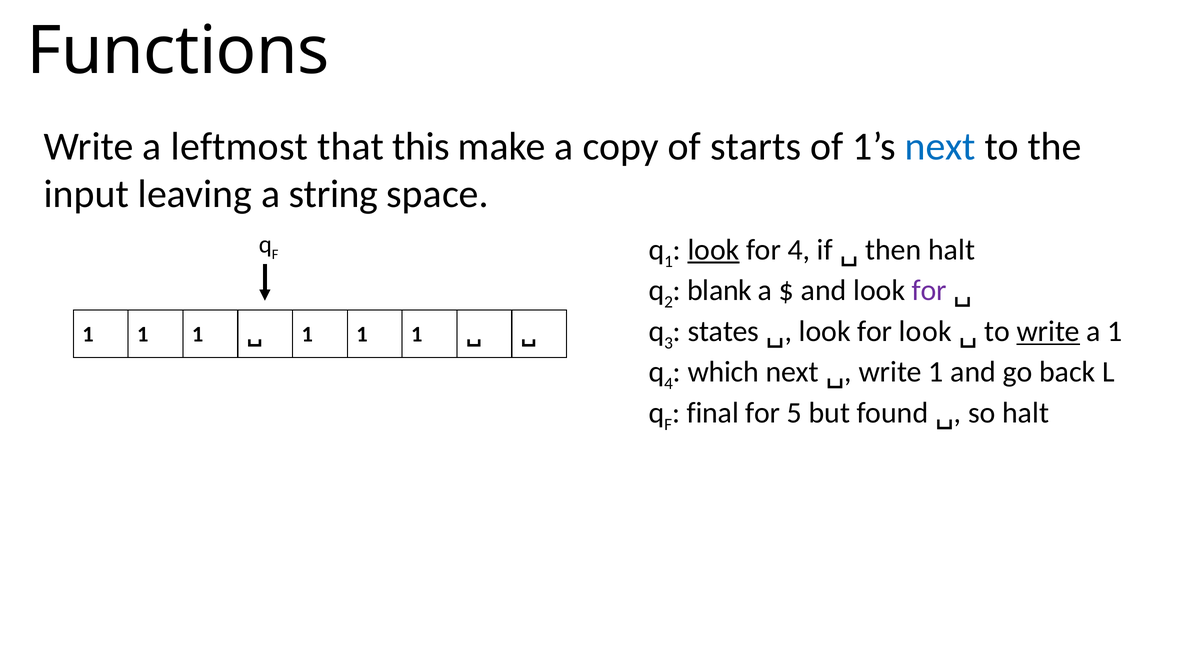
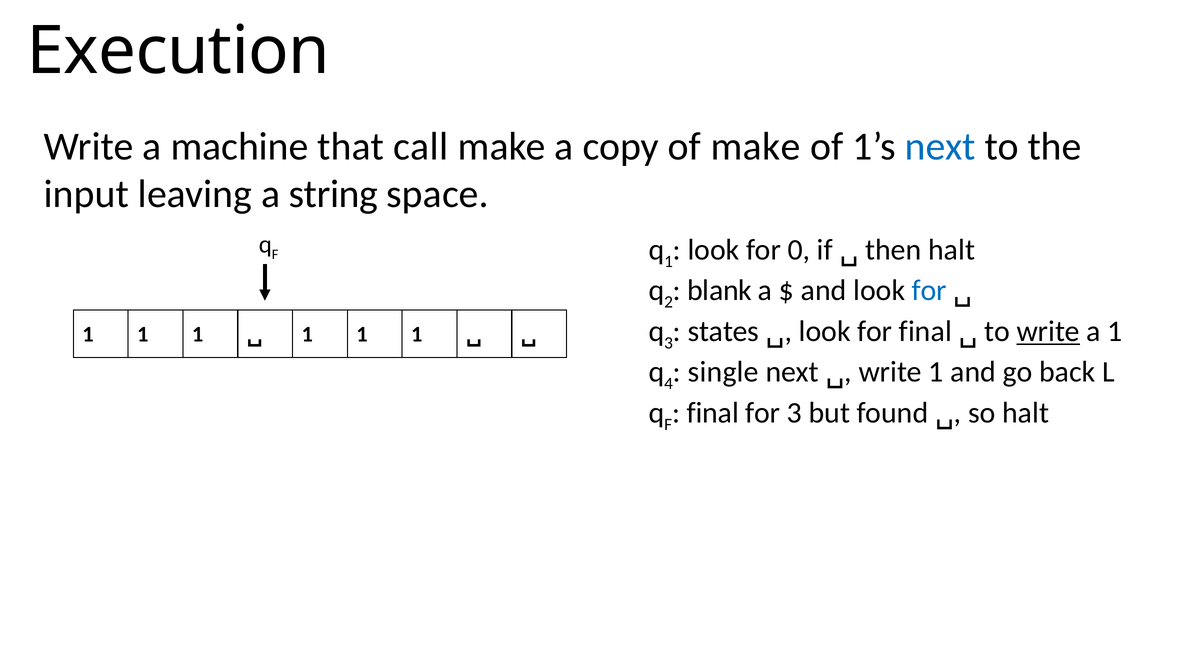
Functions: Functions -> Execution
leftmost: leftmost -> machine
this: this -> call
of starts: starts -> make
look at (714, 250) underline: present -> none
for 4: 4 -> 0
for at (929, 291) colour: purple -> blue
for look: look -> final
which: which -> single
for 5: 5 -> 3
